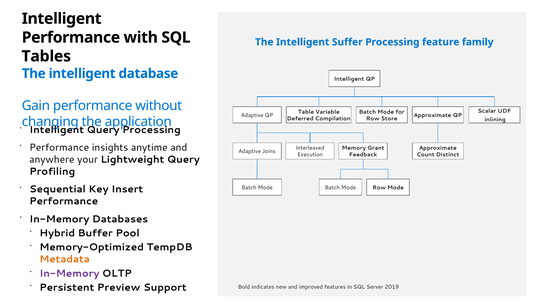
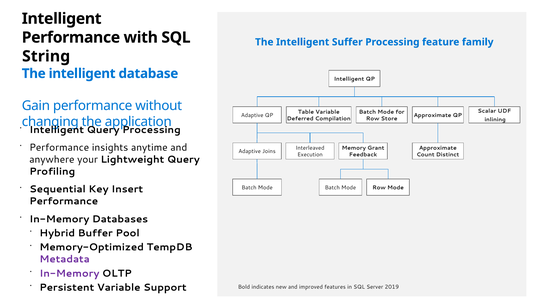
Tables: Tables -> String
Metadata colour: orange -> purple
Persistent Preview: Preview -> Variable
